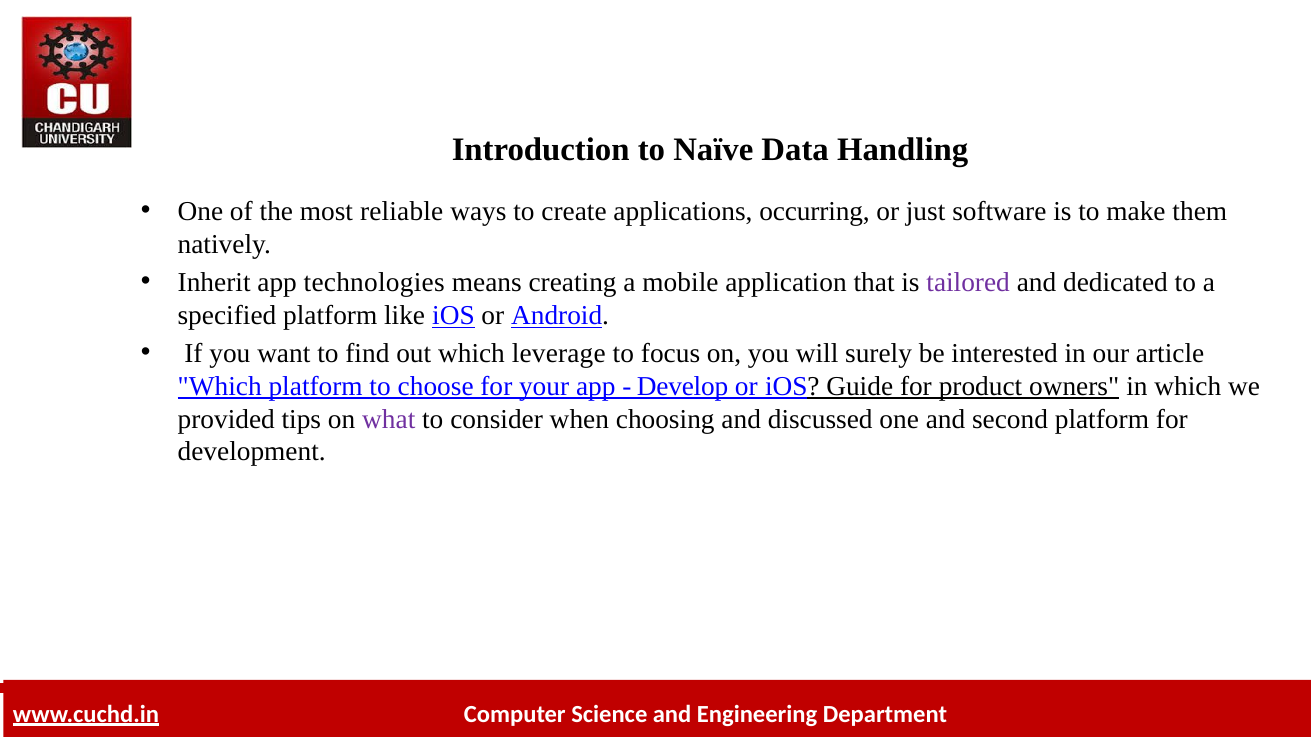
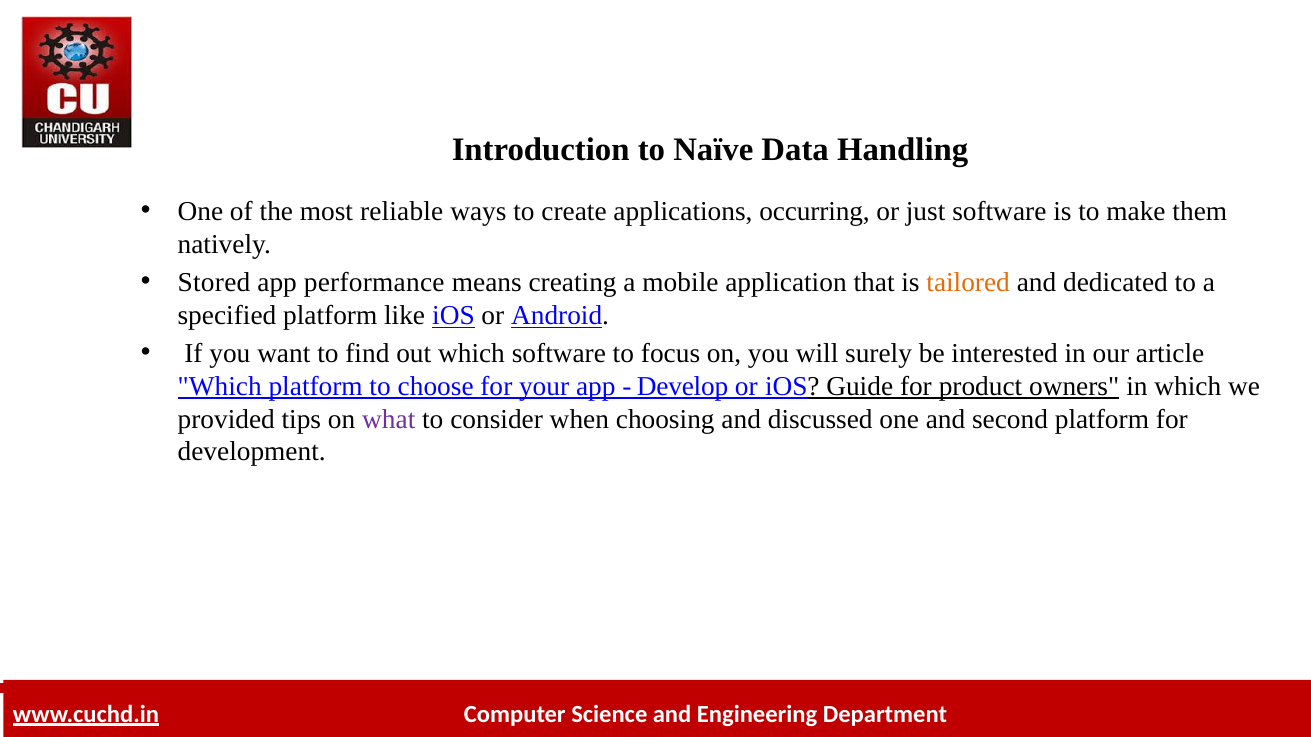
Inherit: Inherit -> Stored
technologies: technologies -> performance
tailored colour: purple -> orange
which leverage: leverage -> software
